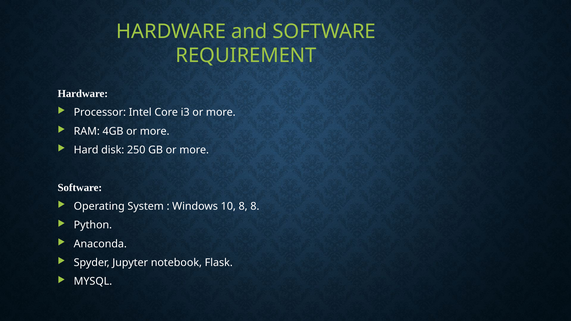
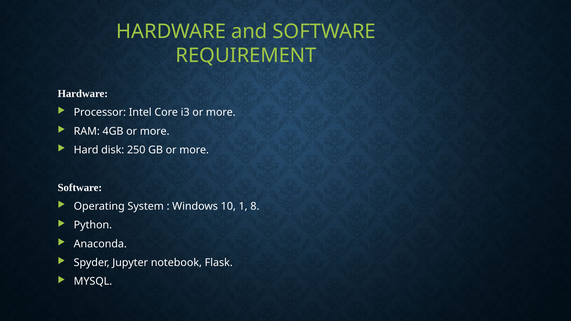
10 8: 8 -> 1
